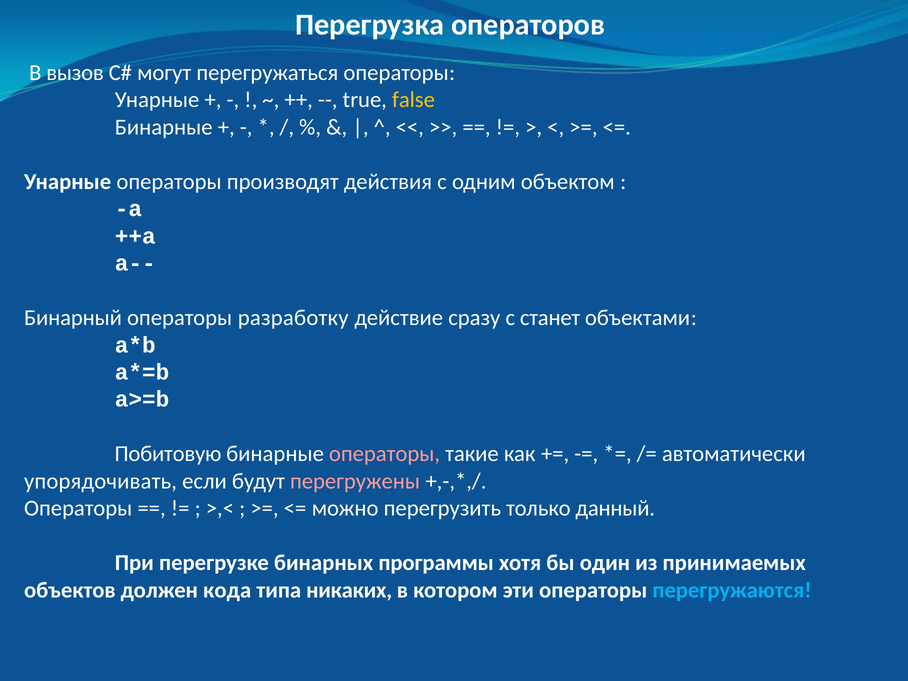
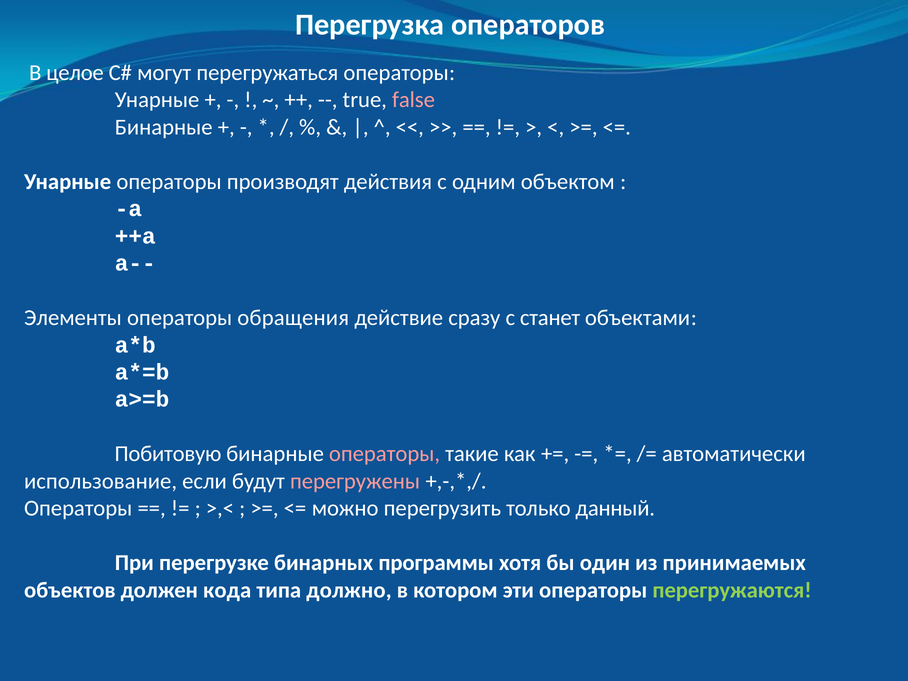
вызов: вызов -> целое
false colour: yellow -> pink
Бинарный: Бинарный -> Элементы
разработку: разработку -> обращения
упорядочивать: упорядочивать -> использование
никаких: никаких -> должно
перегружаются colour: light blue -> light green
